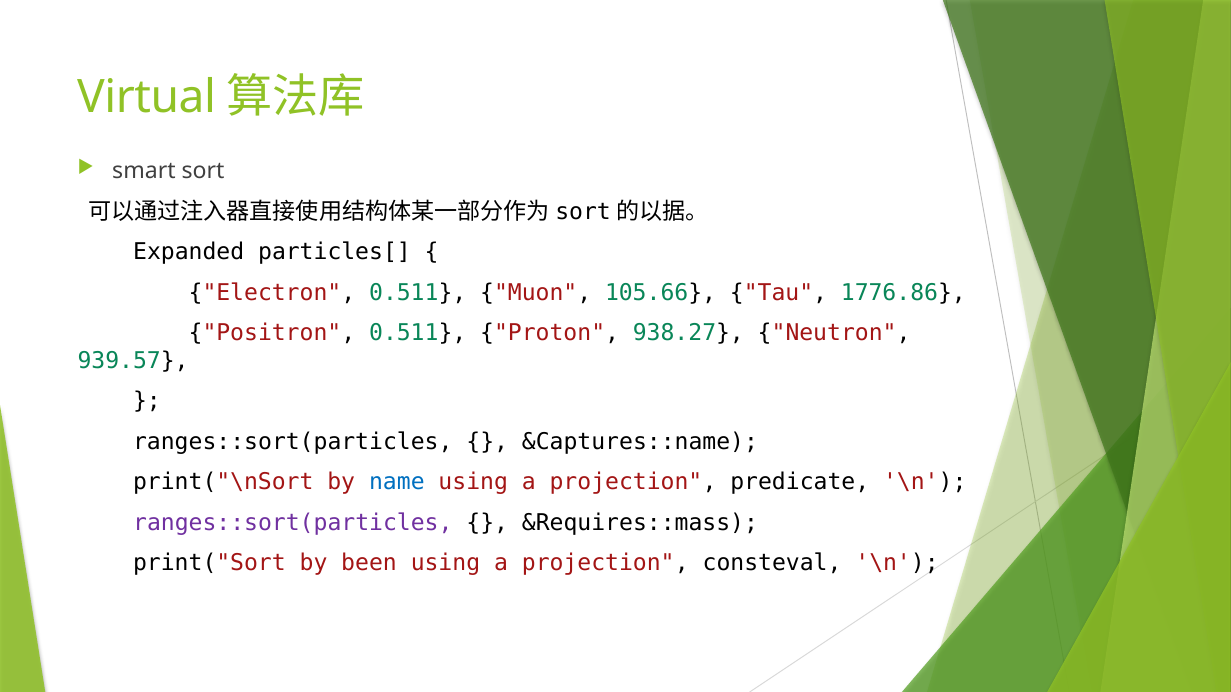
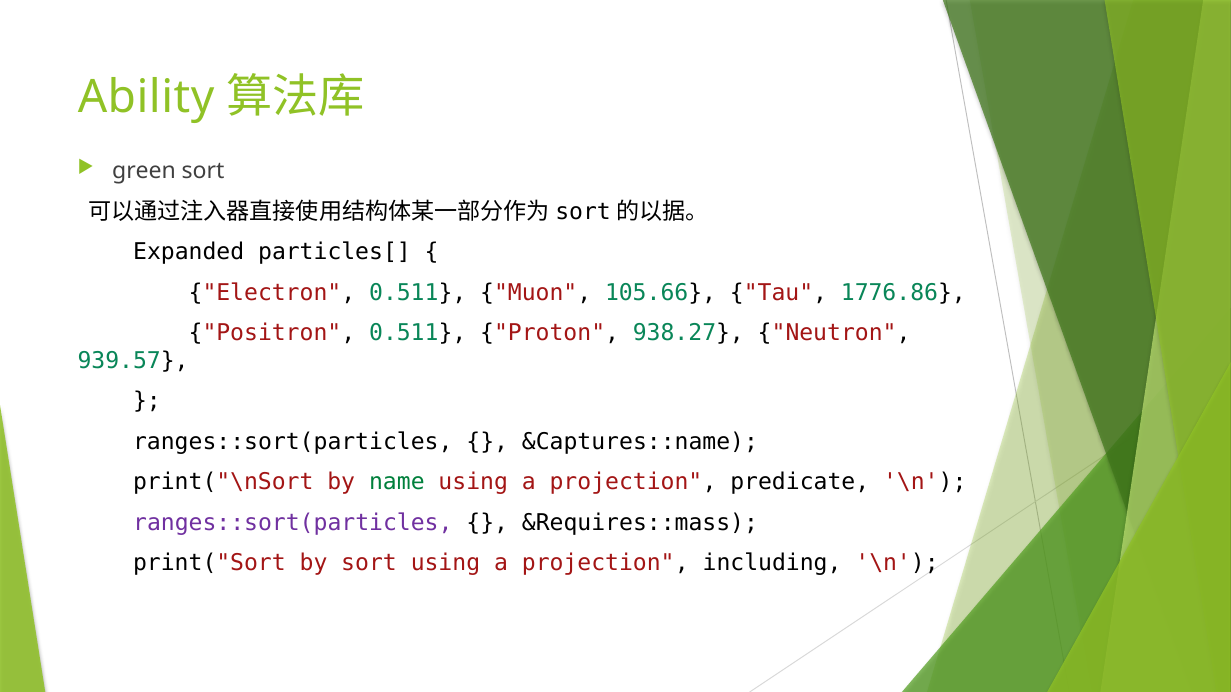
Virtual: Virtual -> Ability
smart: smart -> green
name colour: blue -> green
by been: been -> sort
consteval: consteval -> including
